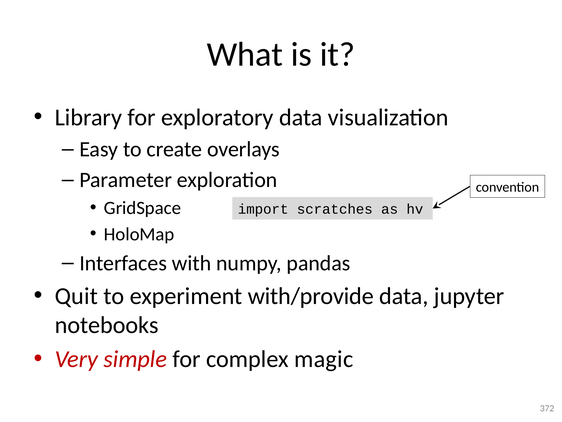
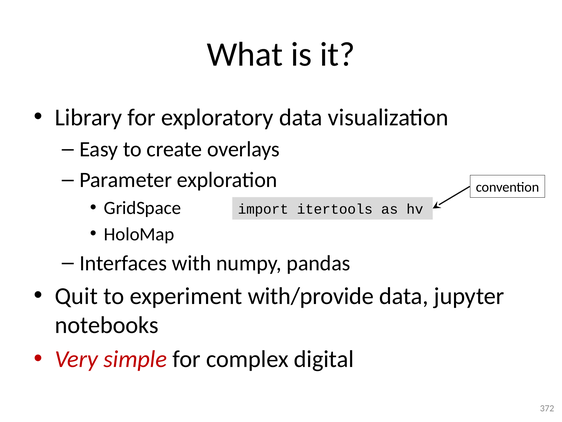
scratches: scratches -> itertools
magic: magic -> digital
